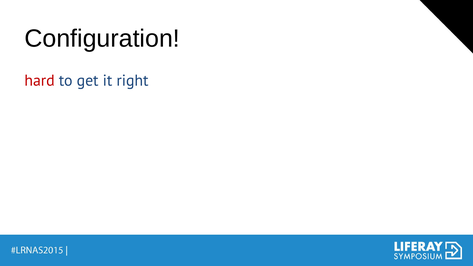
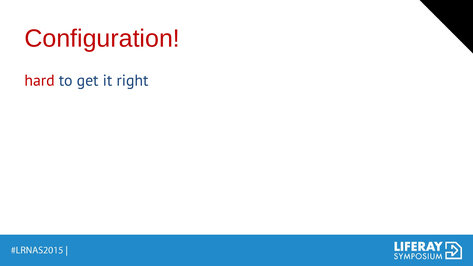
Configuration colour: black -> red
